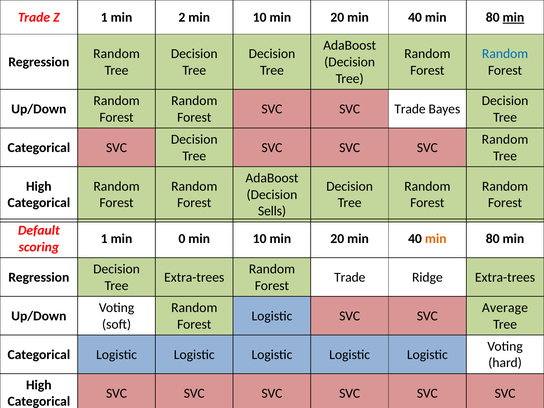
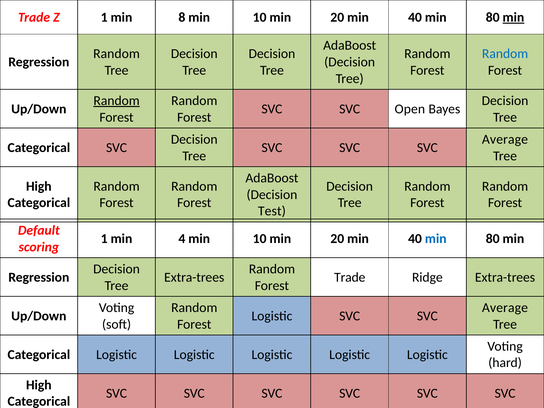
2: 2 -> 8
Random at (117, 101) underline: none -> present
SVC Trade: Trade -> Open
Random at (505, 139): Random -> Average
Sells: Sells -> Test
0: 0 -> 4
min at (436, 239) colour: orange -> blue
